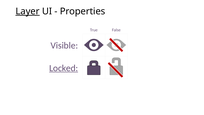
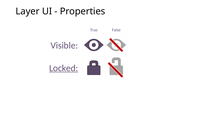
Layer underline: present -> none
